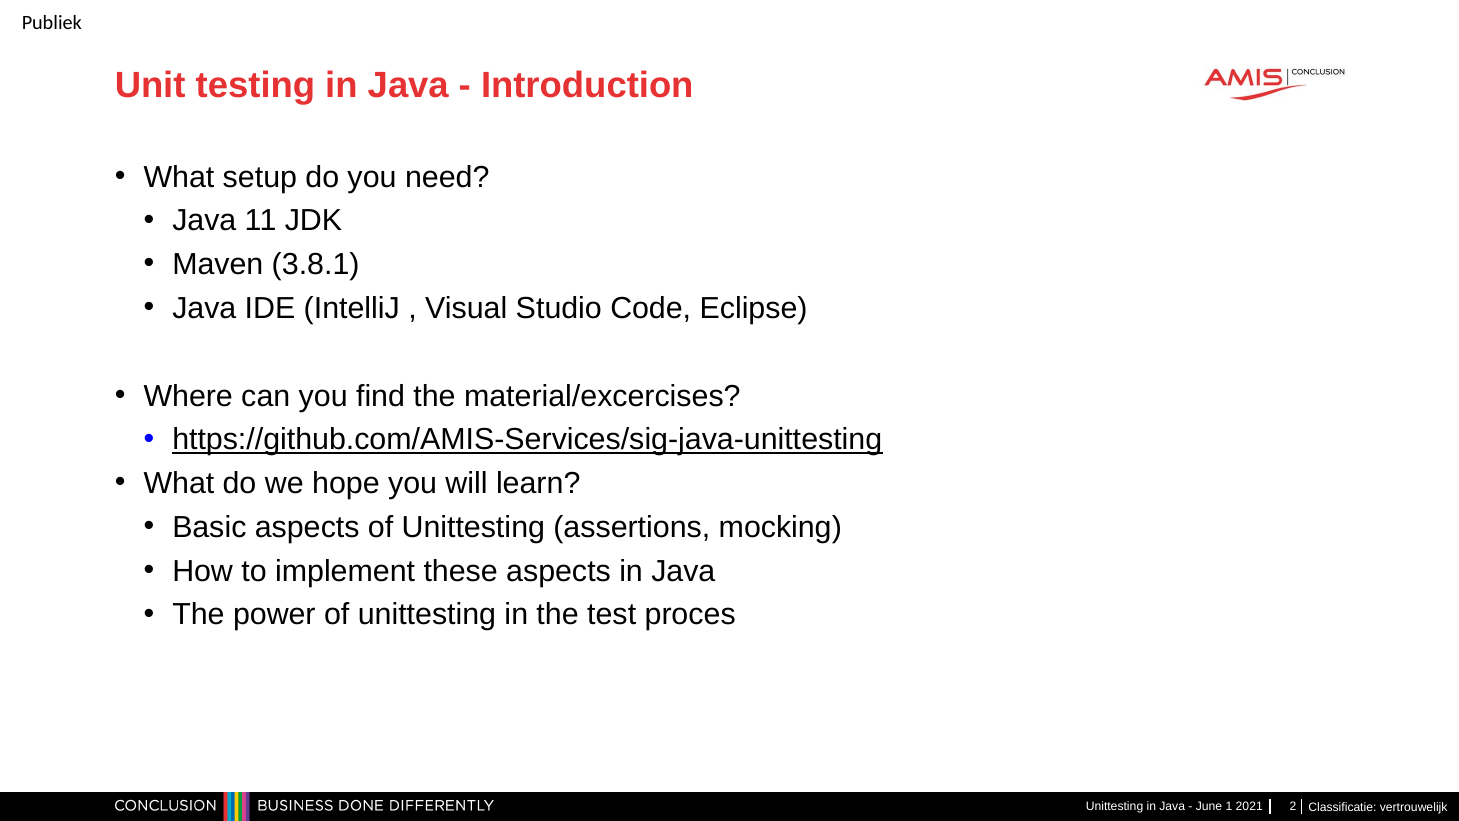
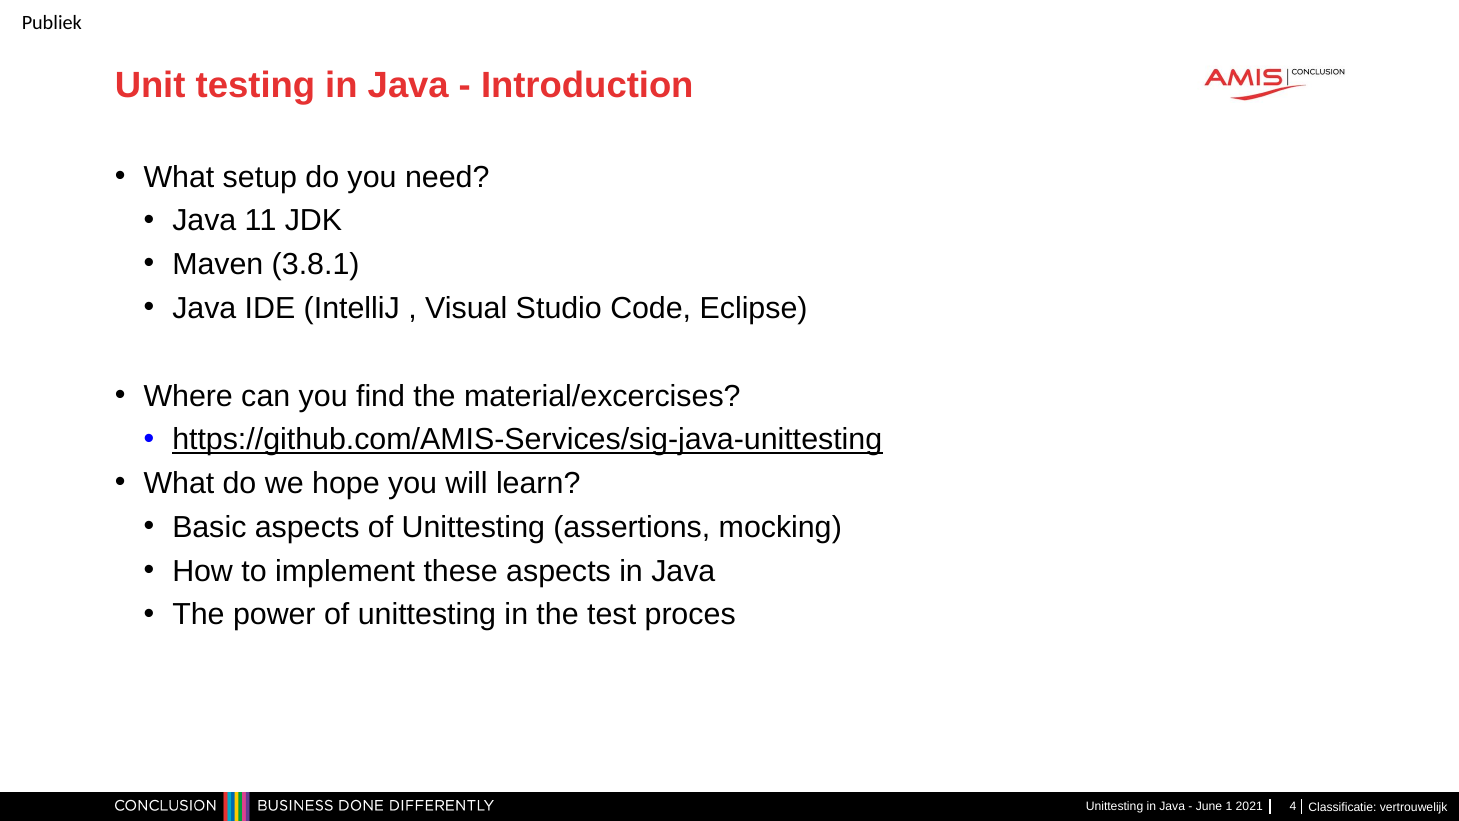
2: 2 -> 4
